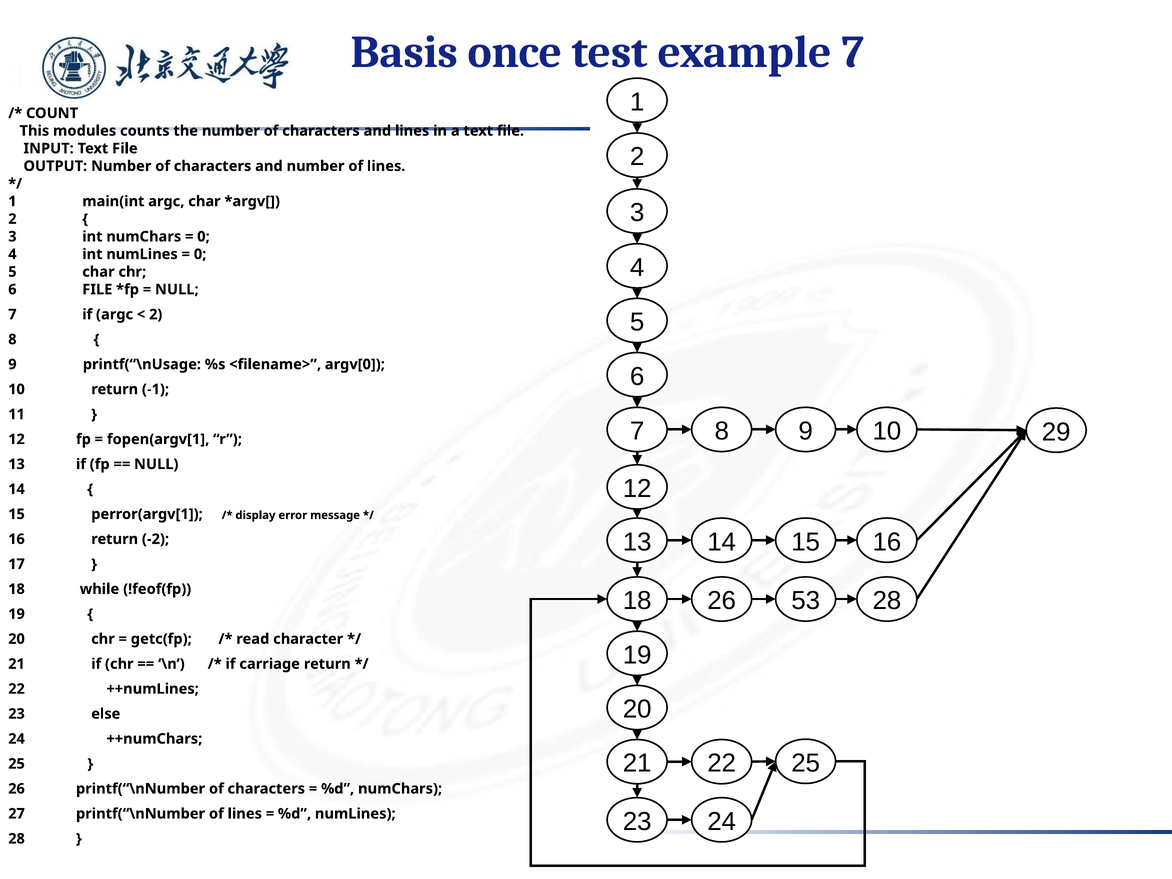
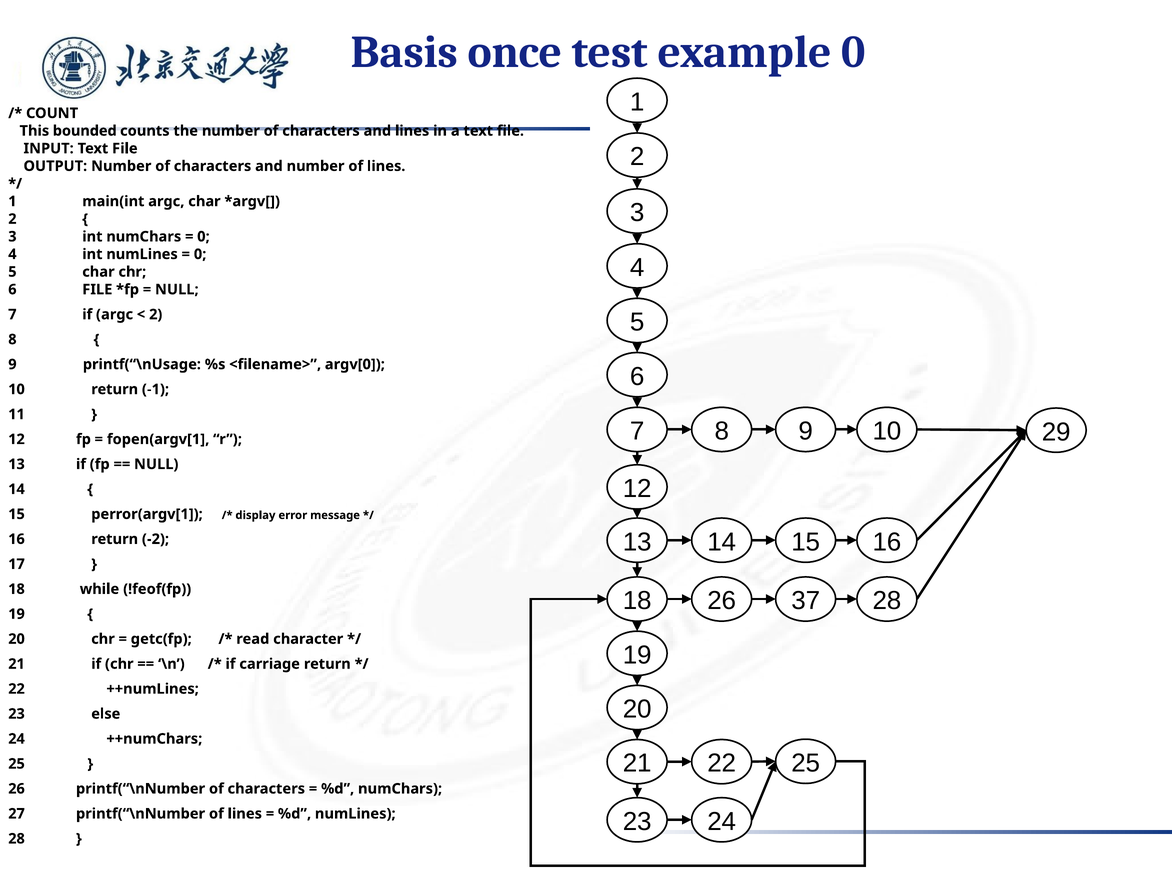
example 7: 7 -> 0
modules: modules -> bounded
53: 53 -> 37
